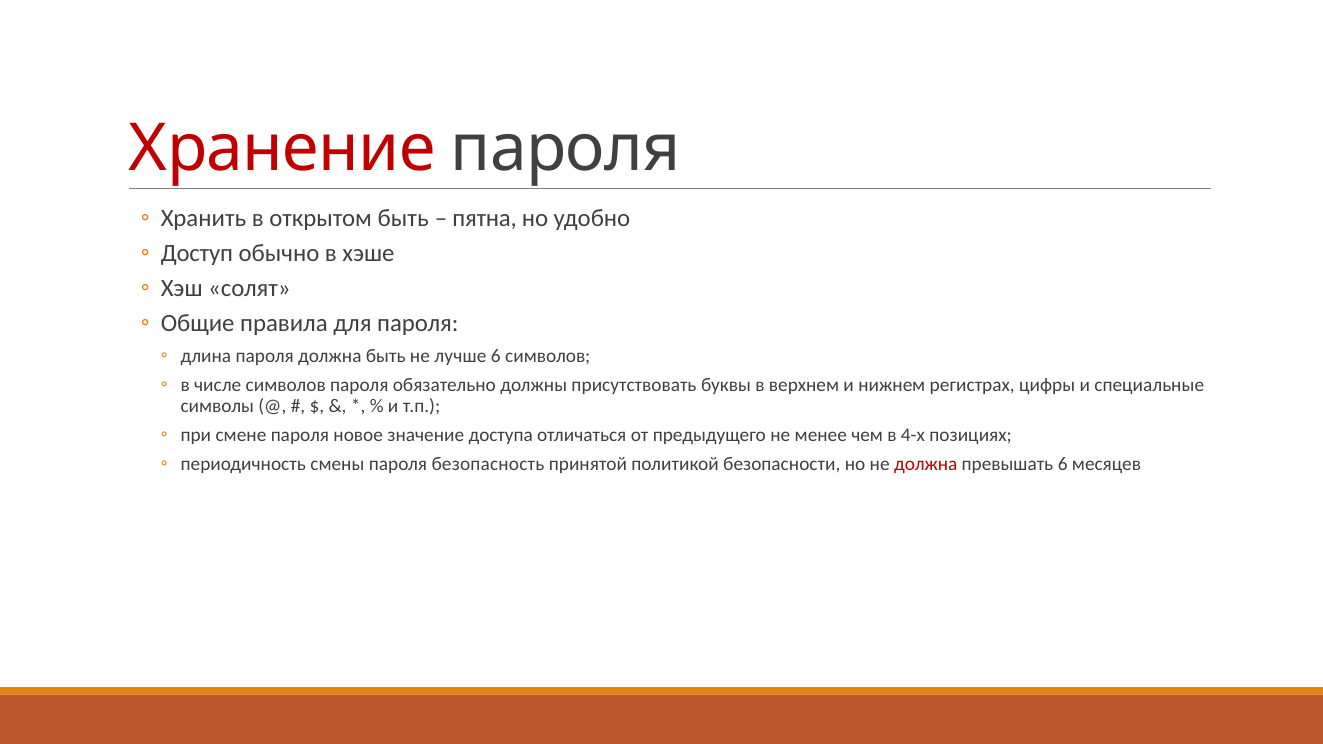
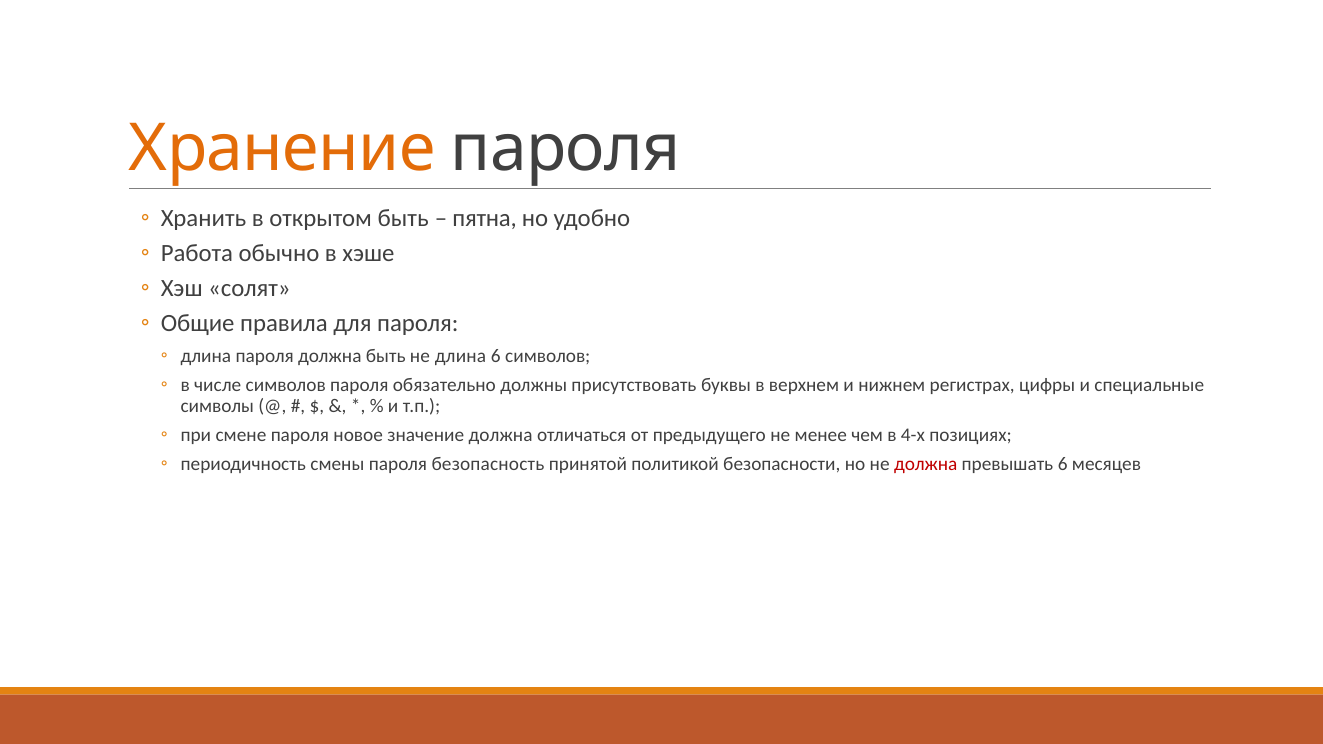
Хранение colour: red -> orange
Доступ: Доступ -> Работа
не лучше: лучше -> длина
значение доступа: доступа -> должна
